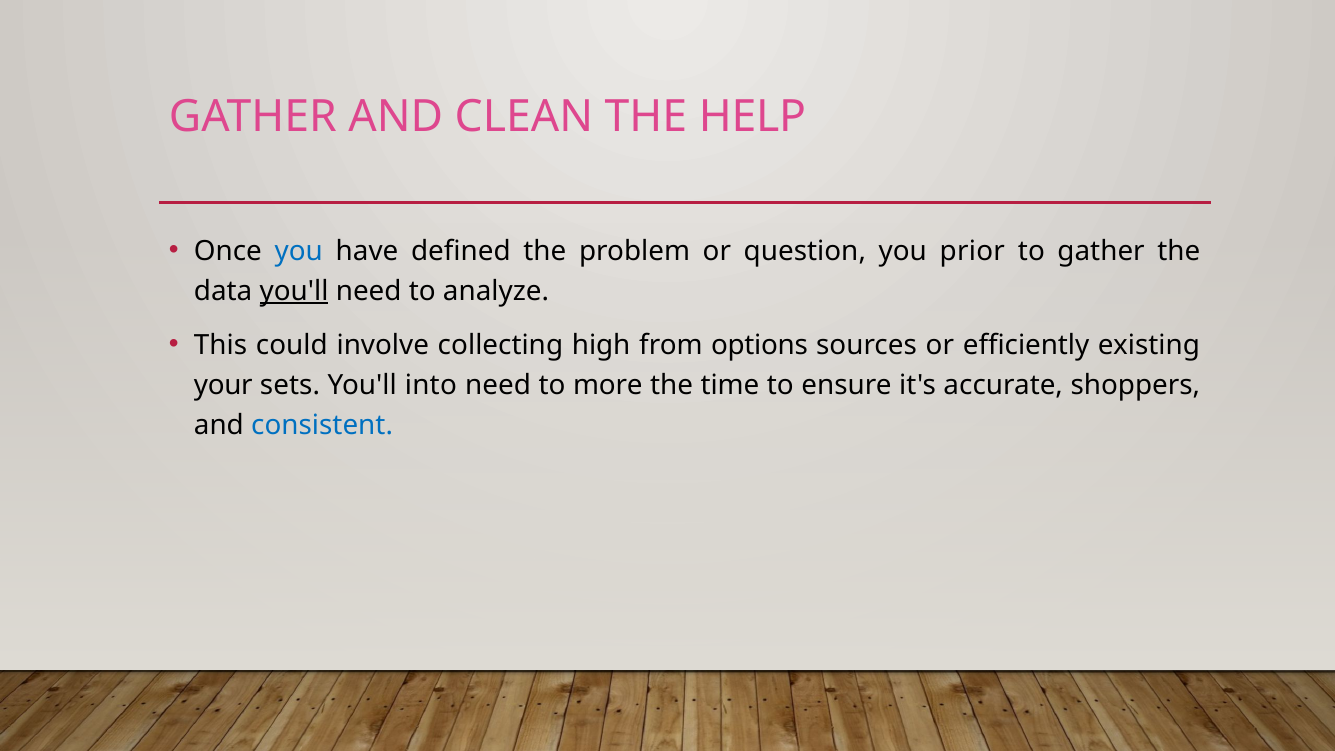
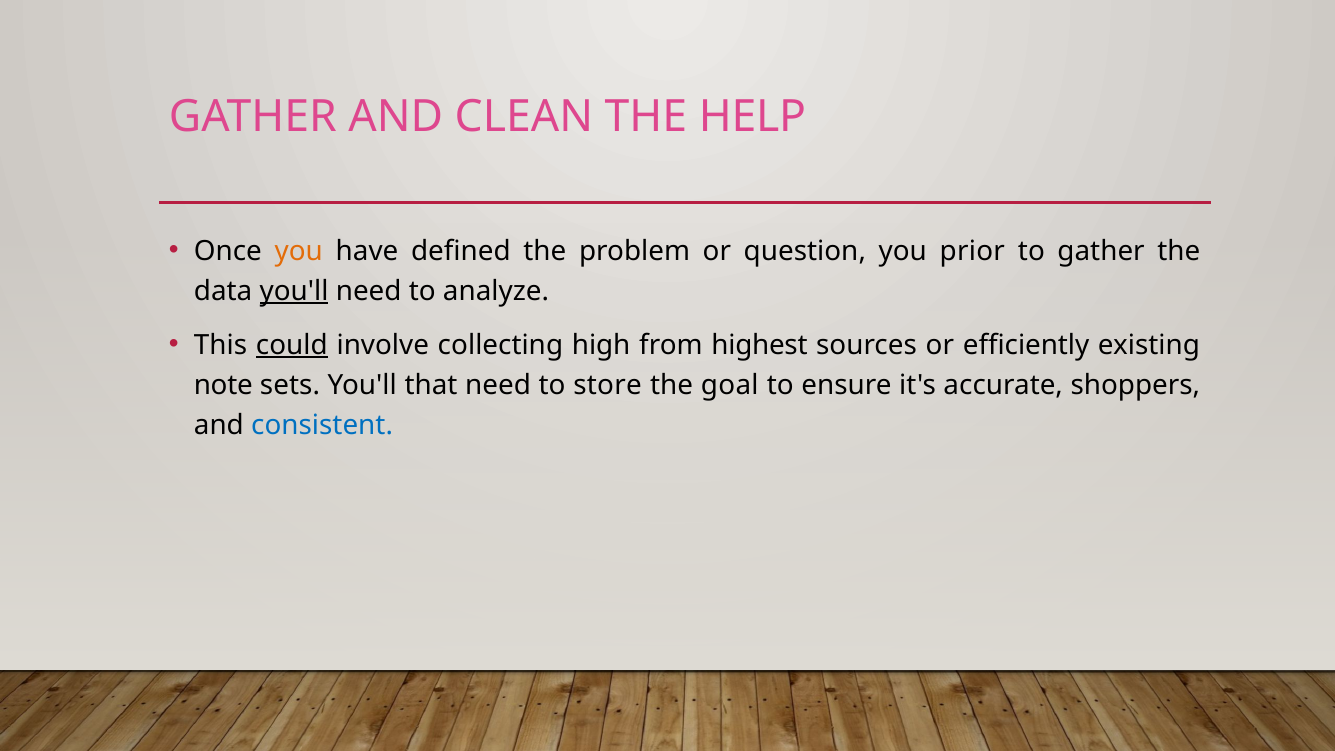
you at (299, 251) colour: blue -> orange
could underline: none -> present
options: options -> highest
your: your -> note
into: into -> that
more: more -> store
time: time -> goal
